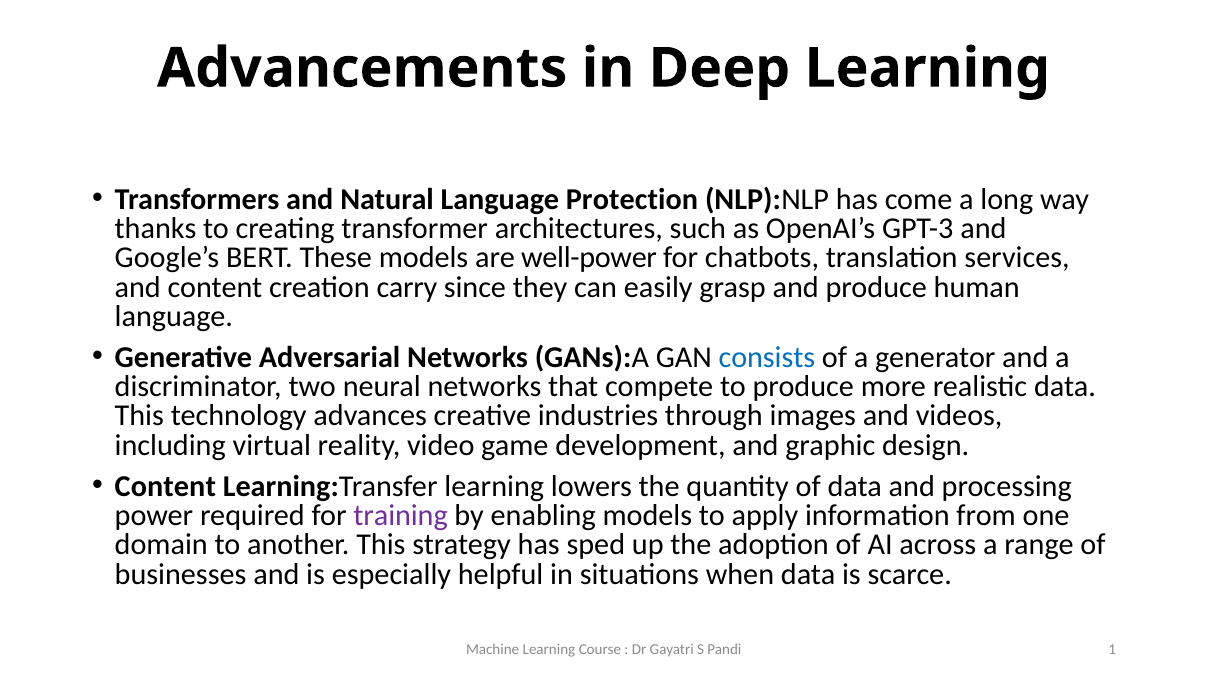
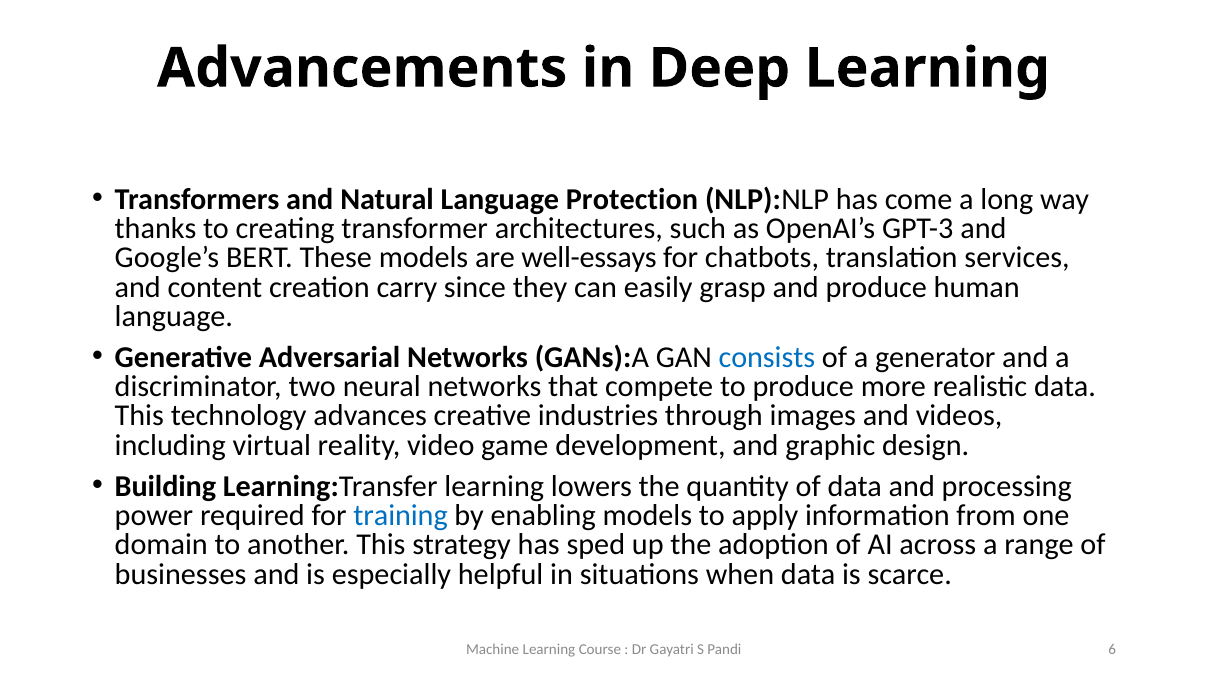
well-power: well-power -> well-essays
Content at (165, 486): Content -> Building
training colour: purple -> blue
1: 1 -> 6
